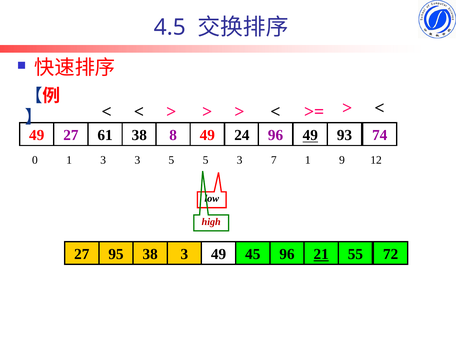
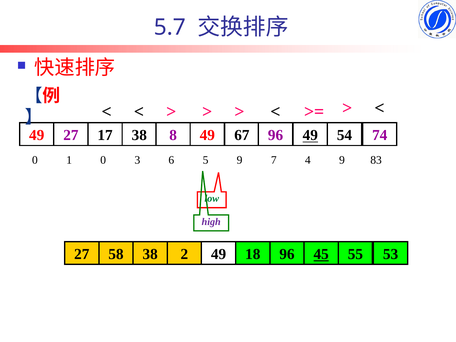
4.5: 4.5 -> 5.7
61: 61 -> 17
24: 24 -> 67
93: 93 -> 54
1 3: 3 -> 0
3 5: 5 -> 6
5 3: 3 -> 9
7 1: 1 -> 4
12: 12 -> 83
low at (212, 199) colour: black -> green
high at (211, 222) colour: red -> purple
95: 95 -> 58
38 3: 3 -> 2
45: 45 -> 18
21: 21 -> 45
72: 72 -> 53
